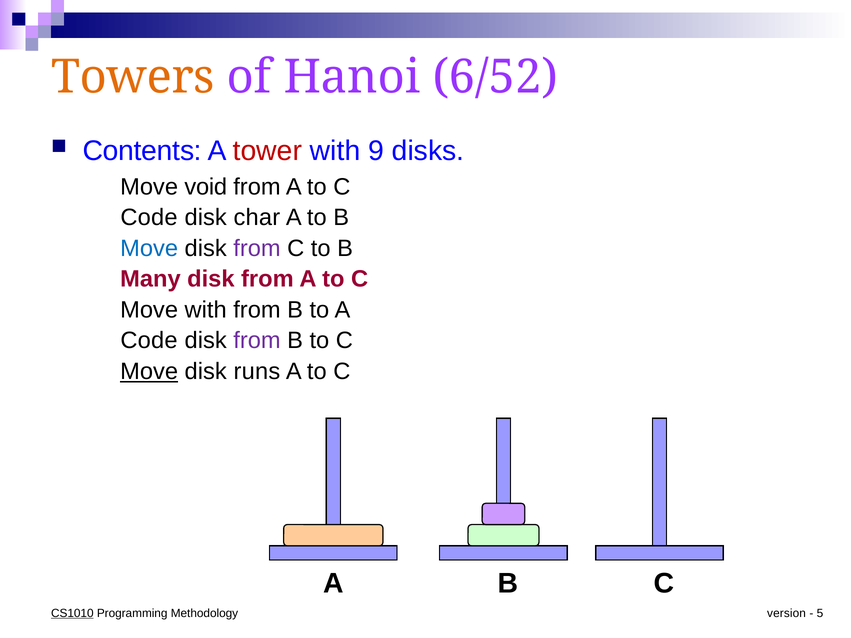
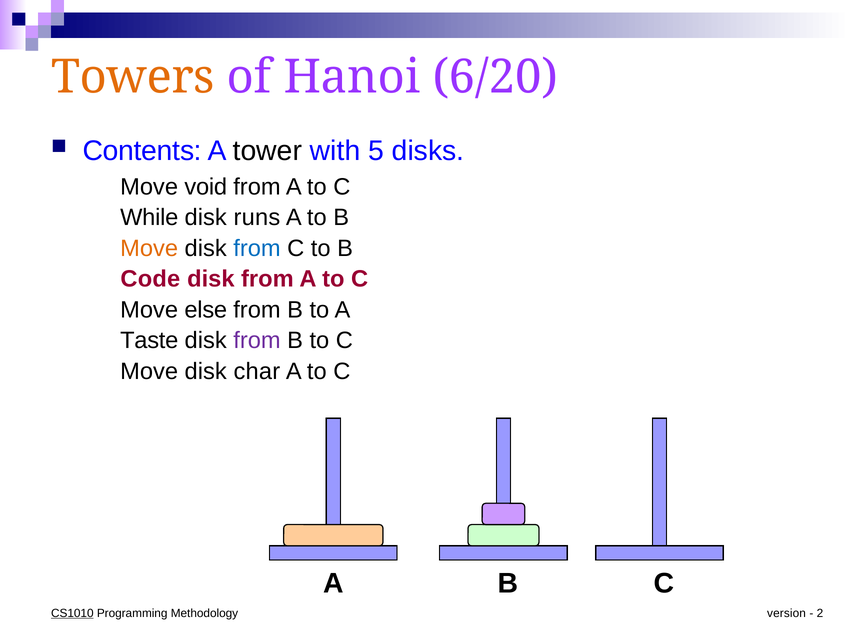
6/52: 6/52 -> 6/20
tower colour: red -> black
9: 9 -> 5
Code at (149, 218): Code -> While
char: char -> runs
Move at (149, 249) colour: blue -> orange
from at (257, 249) colour: purple -> blue
Many: Many -> Code
Move with: with -> else
Code at (149, 341): Code -> Taste
Move at (149, 372) underline: present -> none
runs: runs -> char
5: 5 -> 2
